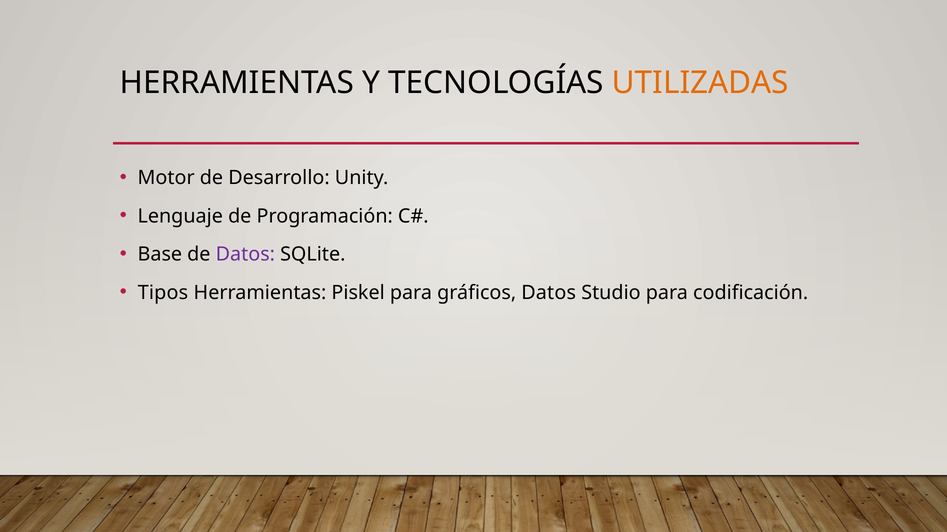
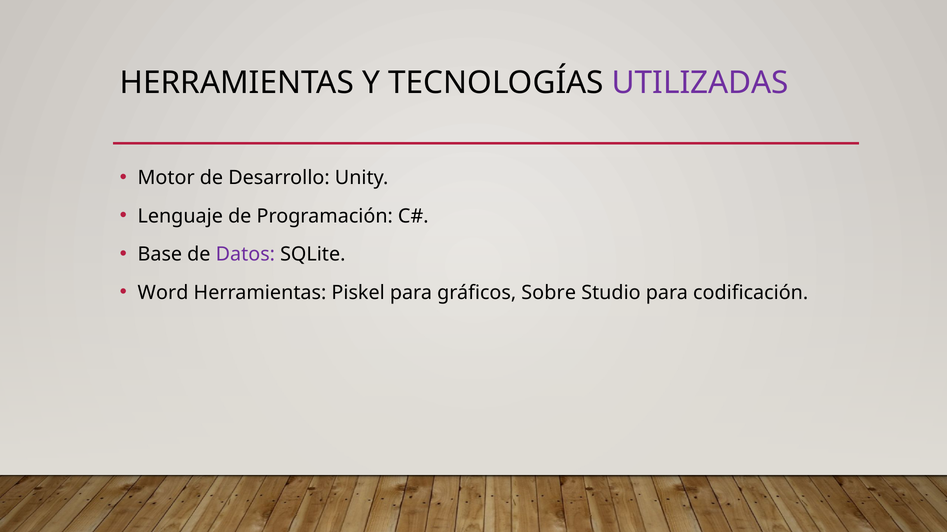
UTILIZADAS colour: orange -> purple
Tipos: Tipos -> Word
gráficos Datos: Datos -> Sobre
